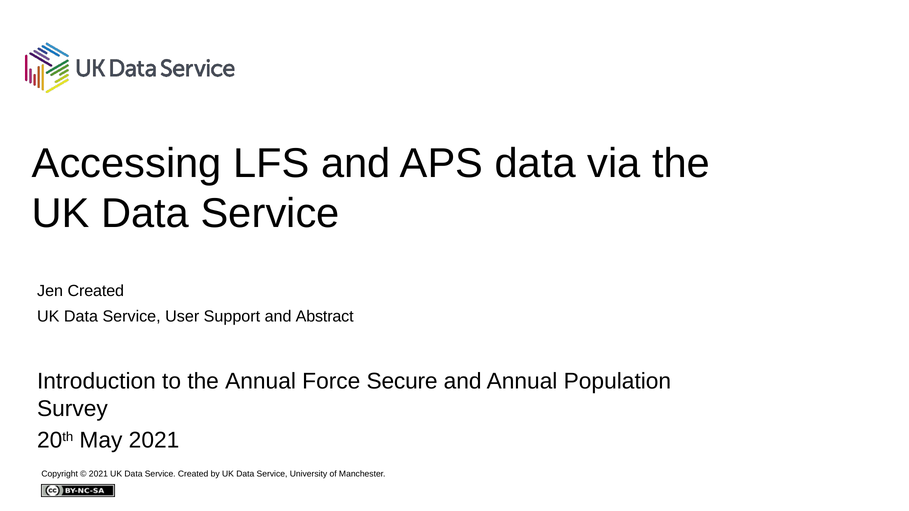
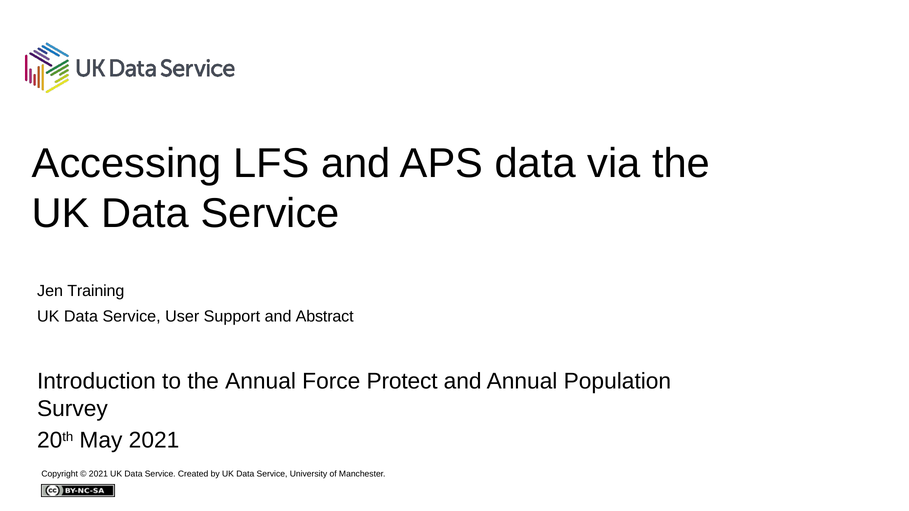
Jen Created: Created -> Training
Secure: Secure -> Protect
